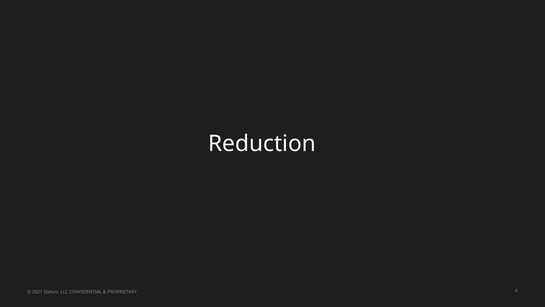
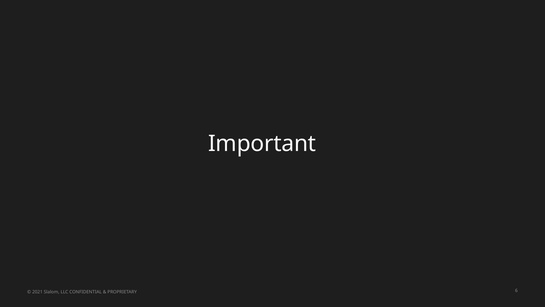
Reduction: Reduction -> Important
